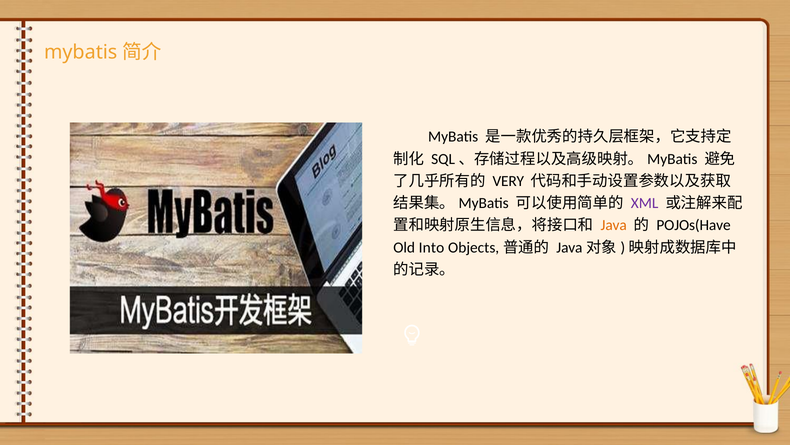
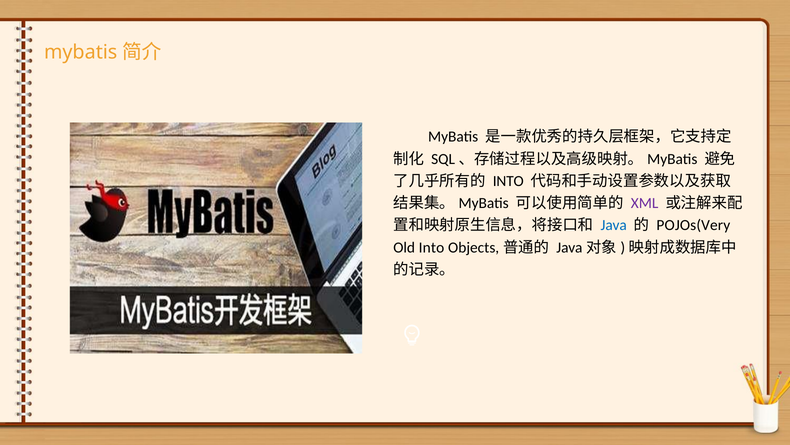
VERY at (508, 181): VERY -> INTO
Java colour: orange -> blue
POJOs(Have: POJOs(Have -> POJOs(Very
